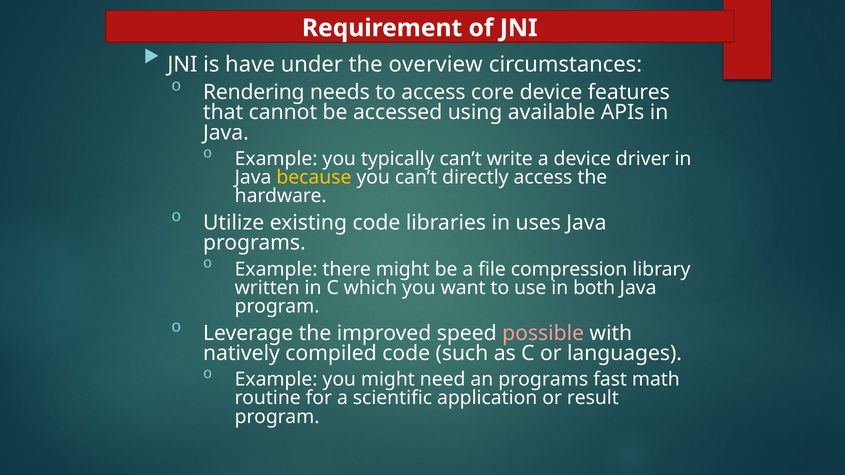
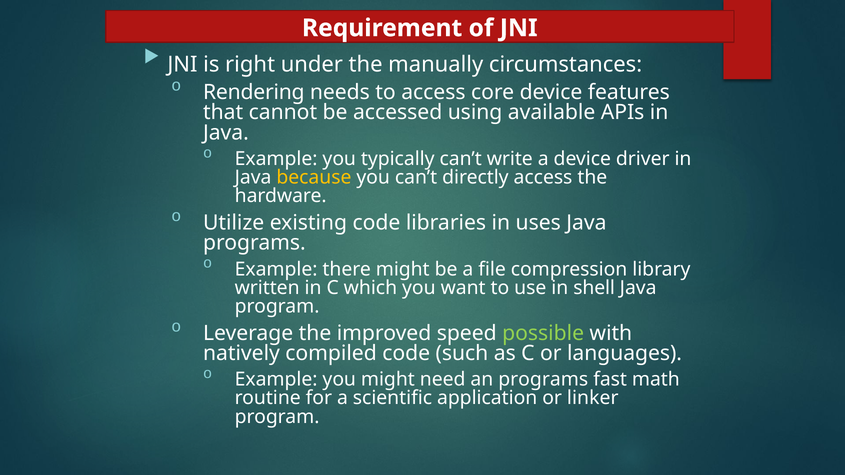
have: have -> right
overview: overview -> manually
both: both -> shell
possible colour: pink -> light green
result: result -> linker
